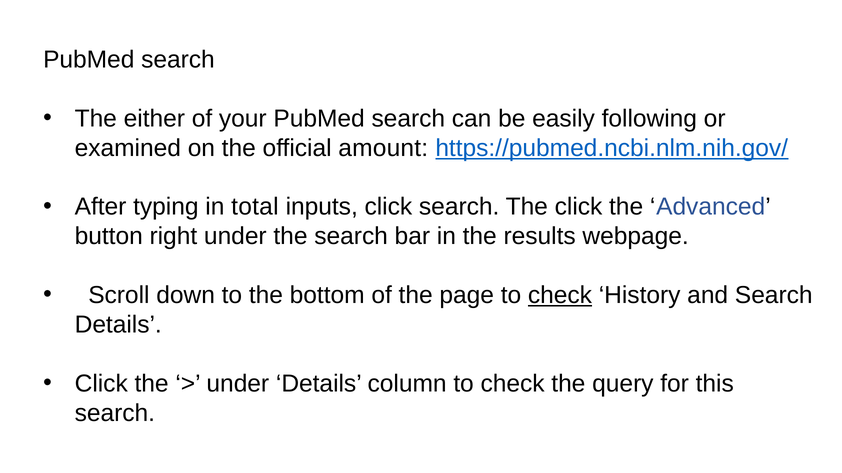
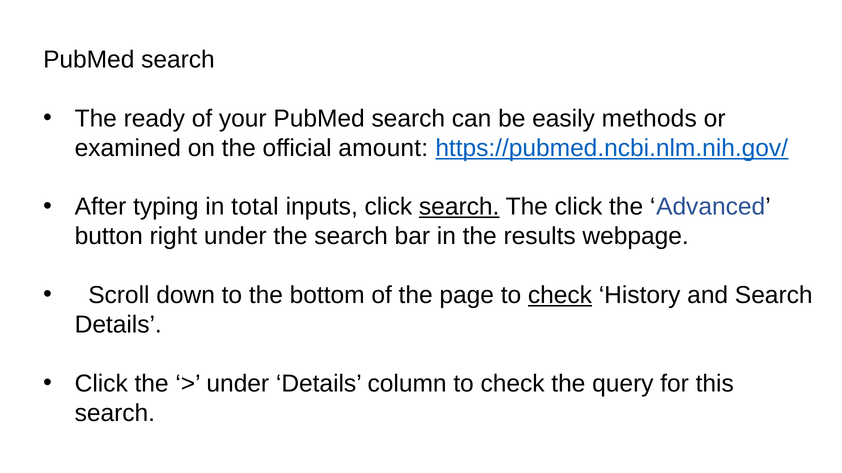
either: either -> ready
following: following -> methods
search at (459, 207) underline: none -> present
